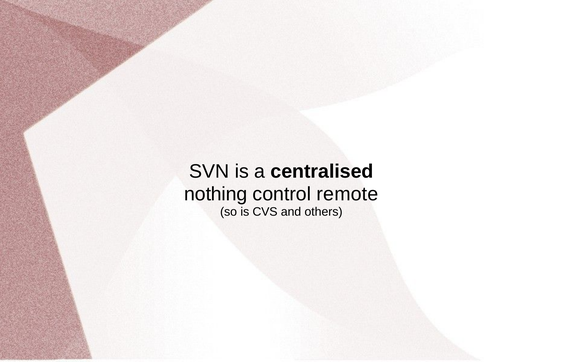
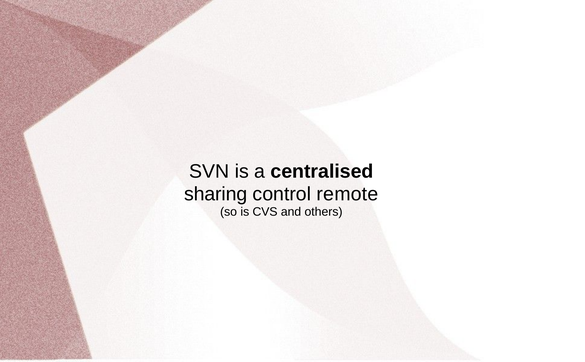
nothing: nothing -> sharing
